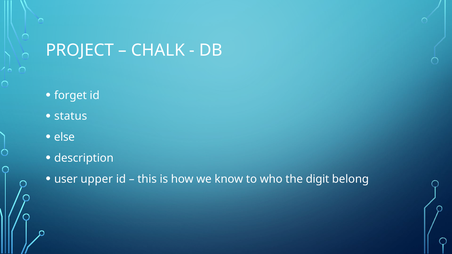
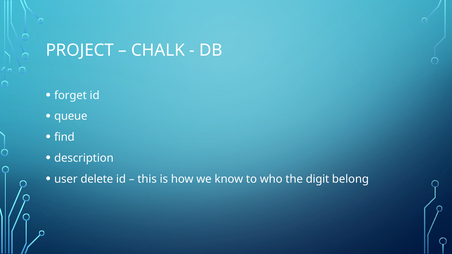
status: status -> queue
else: else -> find
upper: upper -> delete
